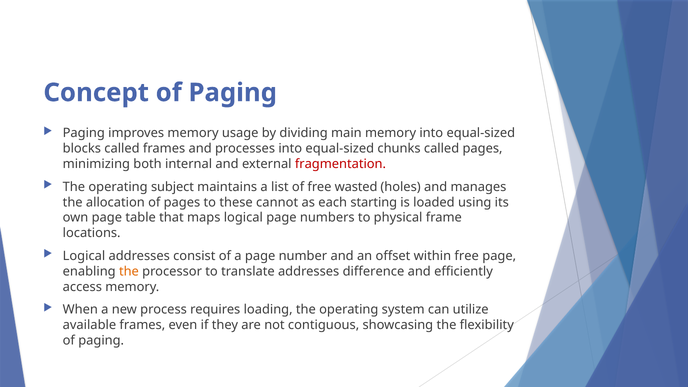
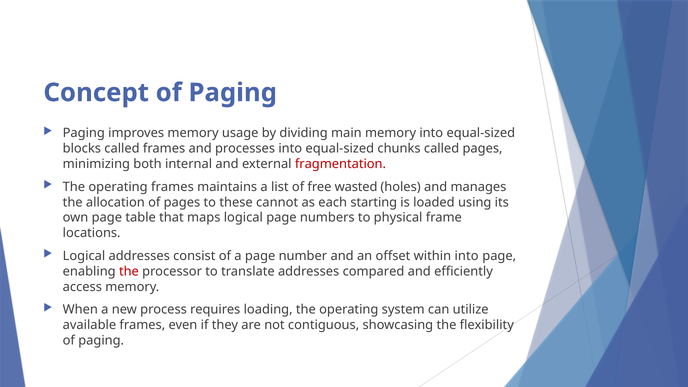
operating subject: subject -> frames
within free: free -> into
the at (129, 271) colour: orange -> red
difference: difference -> compared
